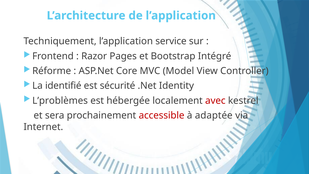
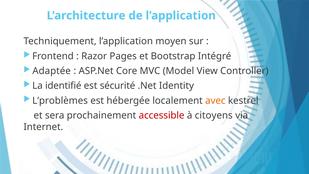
service: service -> moyen
Réforme: Réforme -> Adaptée
avec colour: red -> orange
adaptée: adaptée -> citoyens
